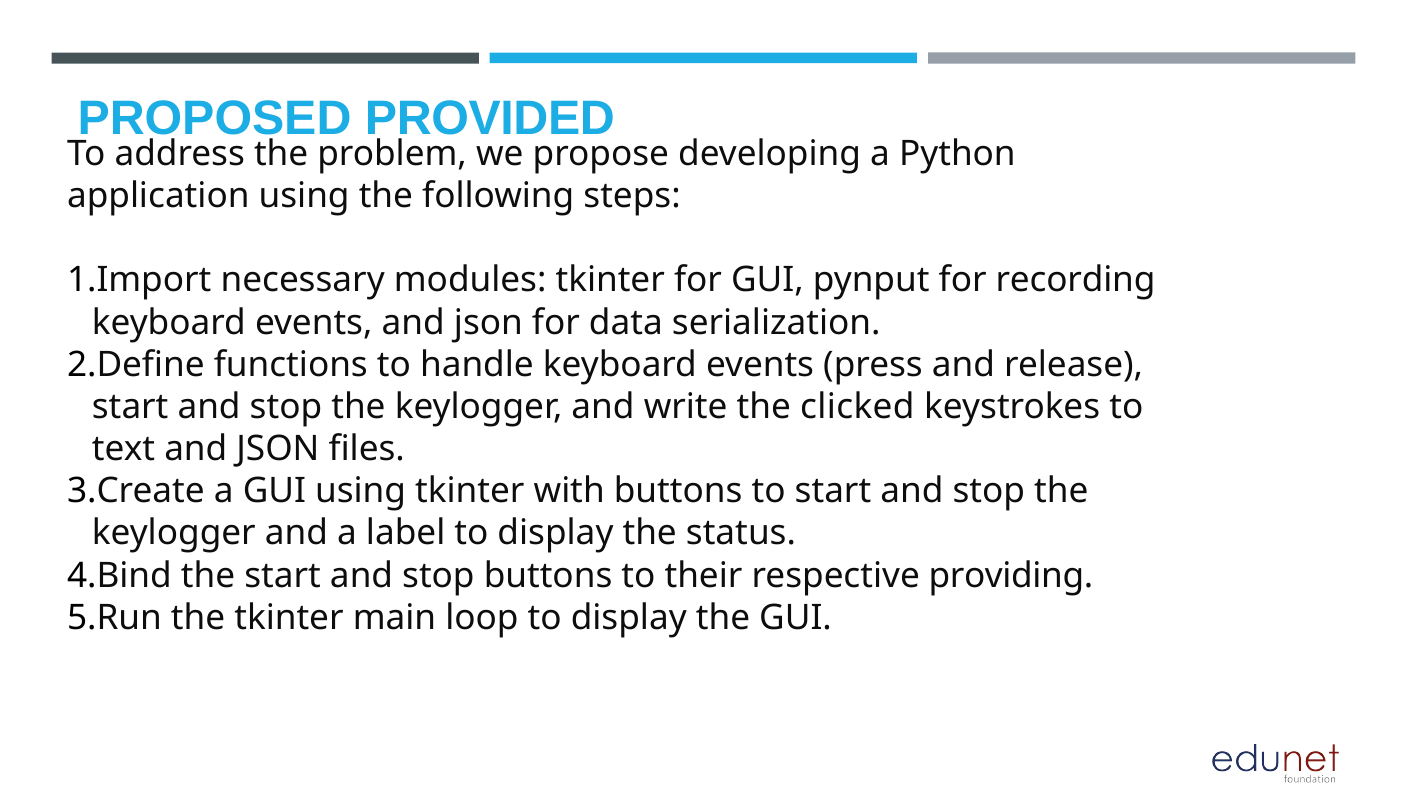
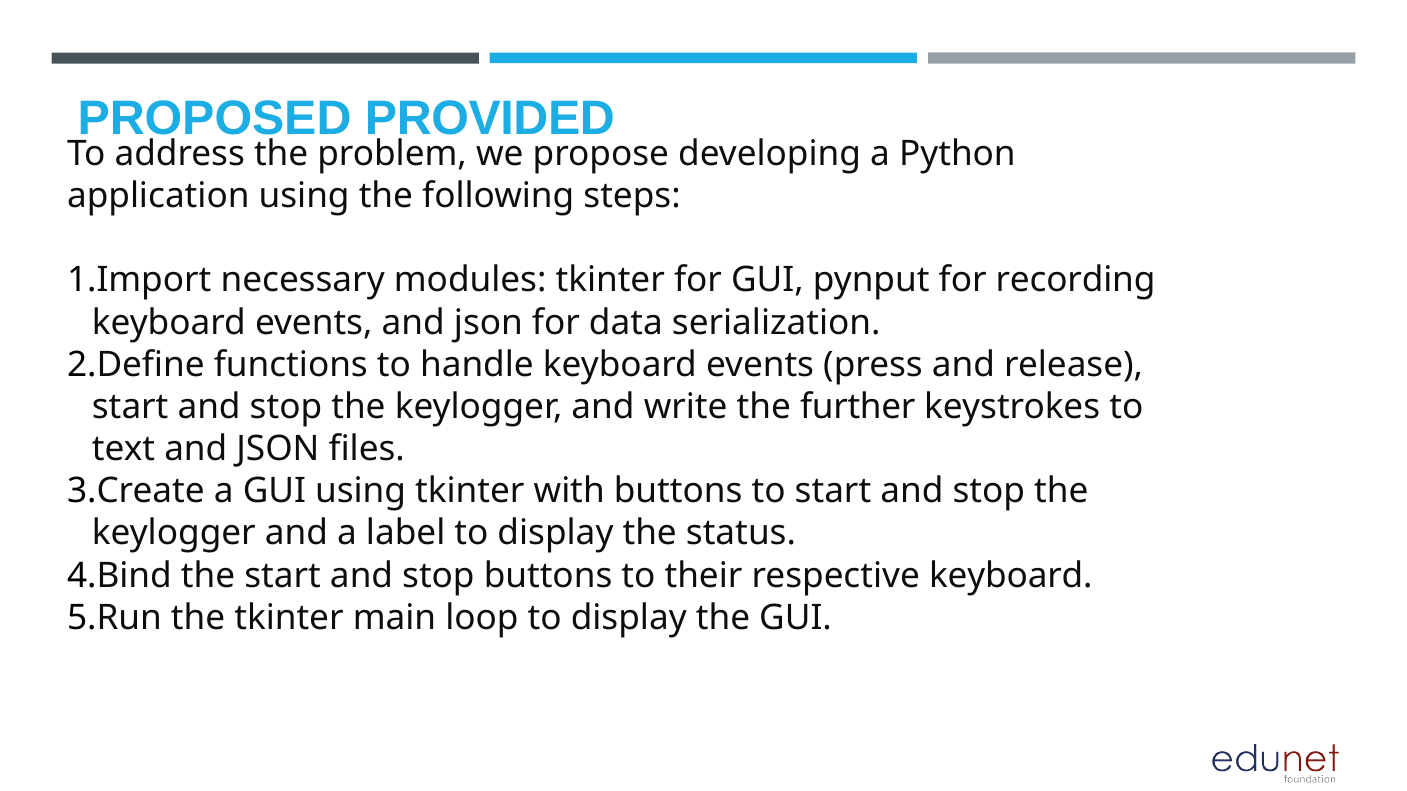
clicked: clicked -> further
respective providing: providing -> keyboard
